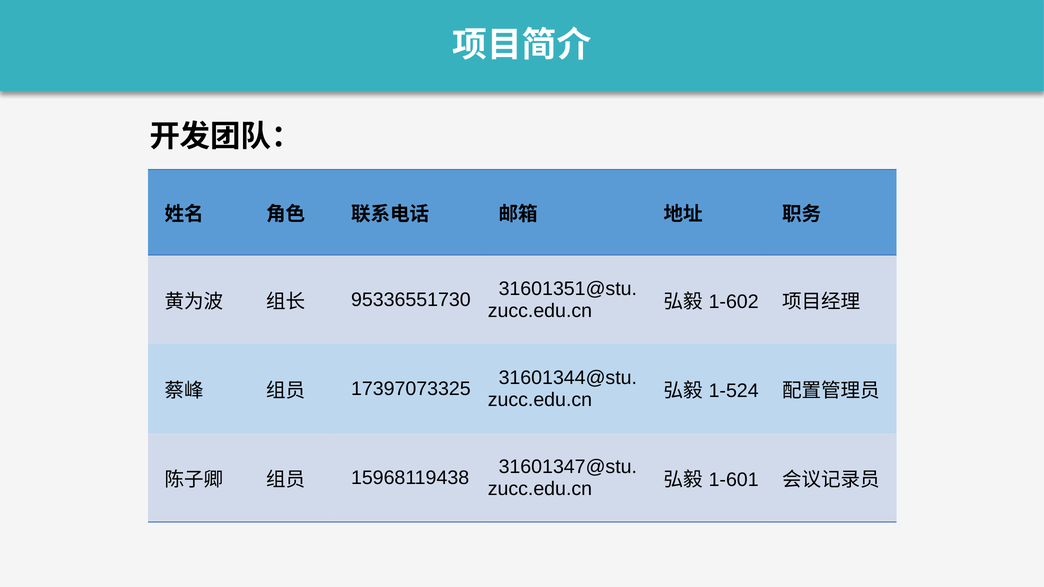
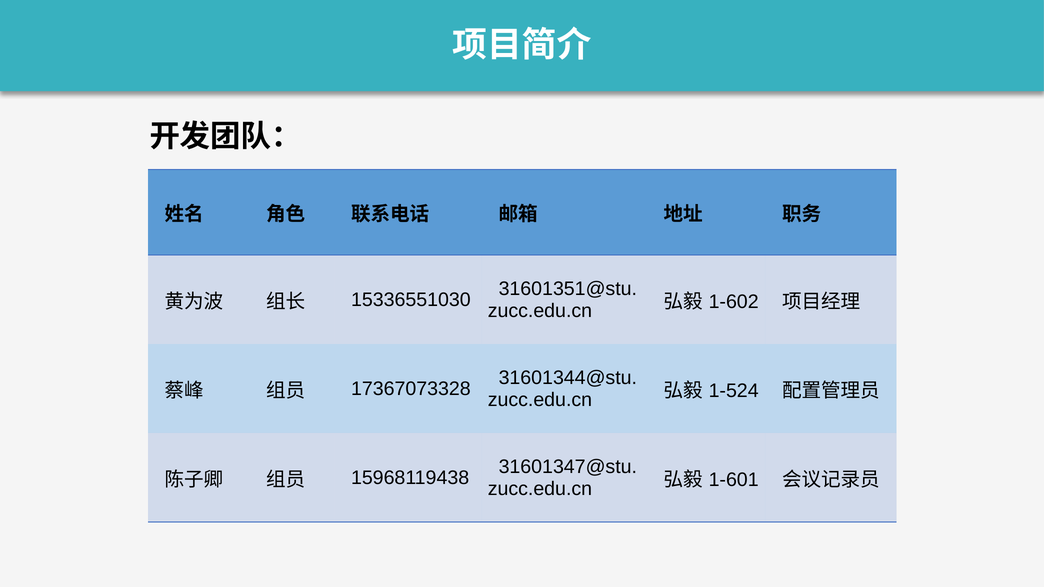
95336551730: 95336551730 -> 15336551030
17397073325: 17397073325 -> 17367073328
